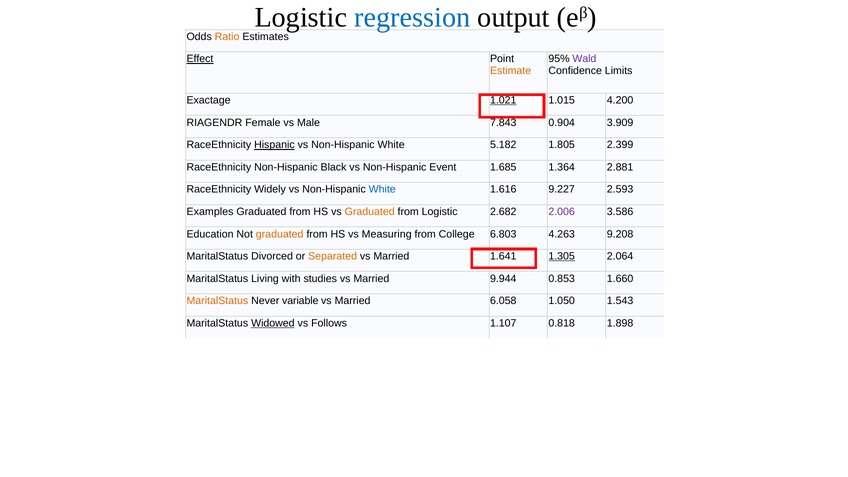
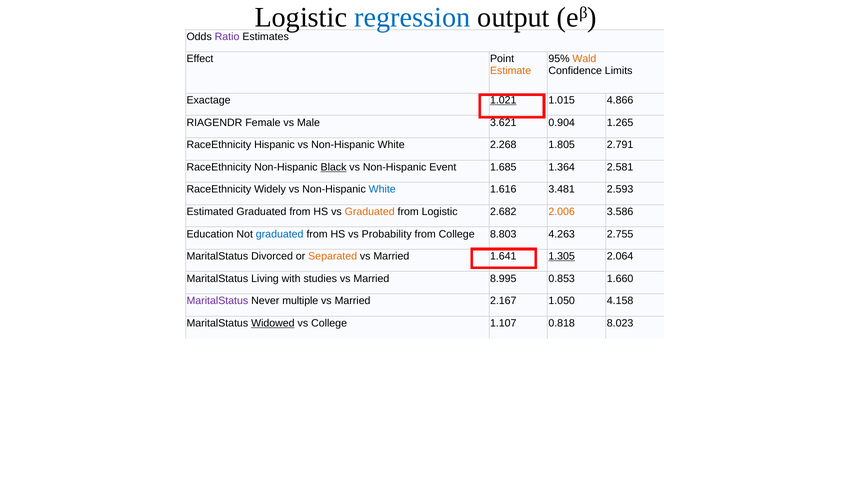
Ratio colour: orange -> purple
Effect underline: present -> none
Wald colour: purple -> orange
4.200: 4.200 -> 4.866
7.843: 7.843 -> 3.621
3.909: 3.909 -> 1.265
Hispanic underline: present -> none
5.182: 5.182 -> 2.268
2.399: 2.399 -> 2.791
Black underline: none -> present
2.881: 2.881 -> 2.581
9.227: 9.227 -> 3.481
Examples: Examples -> Estimated
2.006 colour: purple -> orange
graduated at (280, 234) colour: orange -> blue
Measuring: Measuring -> Probability
6.803: 6.803 -> 8.803
9.208: 9.208 -> 2.755
9.944: 9.944 -> 8.995
MaritalStatus at (217, 301) colour: orange -> purple
variable: variable -> multiple
6.058: 6.058 -> 2.167
1.543: 1.543 -> 4.158
vs Follows: Follows -> College
1.898: 1.898 -> 8.023
